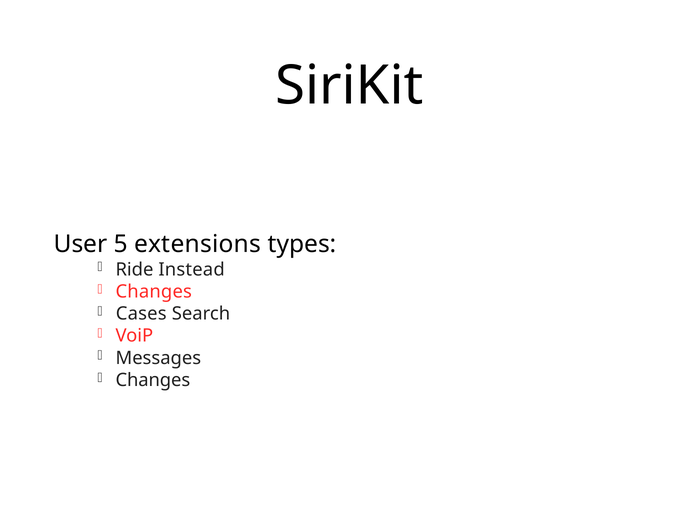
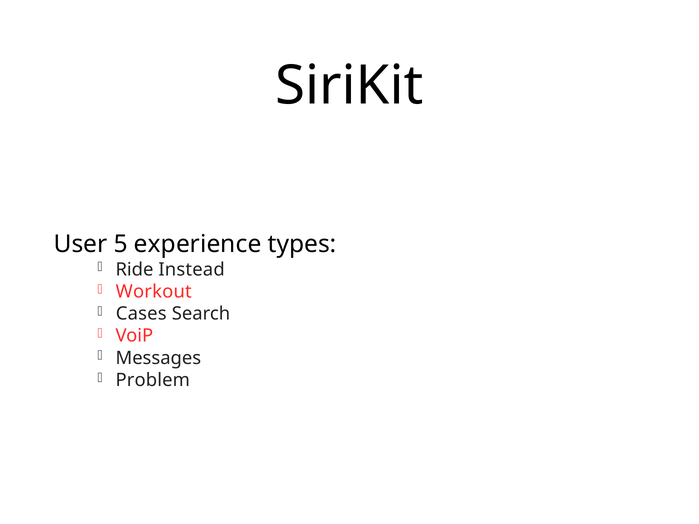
extensions: extensions -> experience
Changes at (154, 292): Changes -> Workout
Changes at (153, 380): Changes -> Problem
